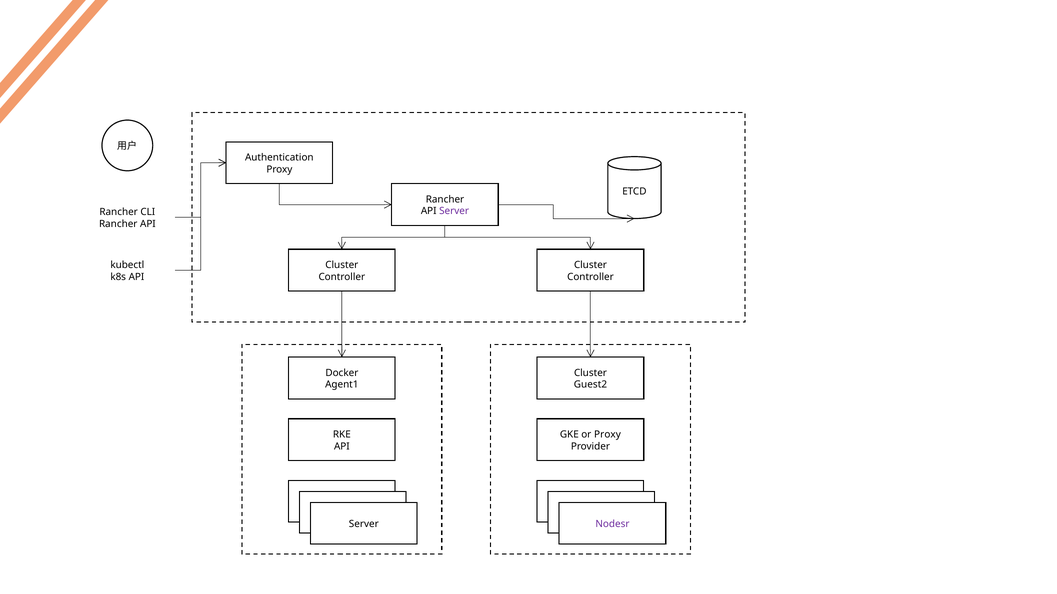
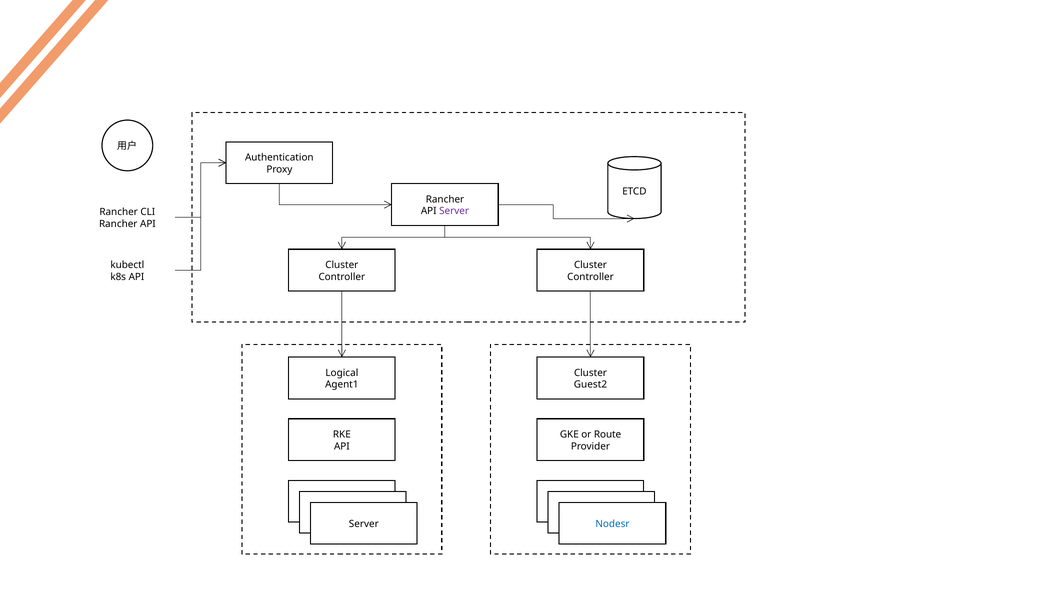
Docker: Docker -> Logical
or Proxy: Proxy -> Route
Nodesr at (612, 524) colour: purple -> blue
